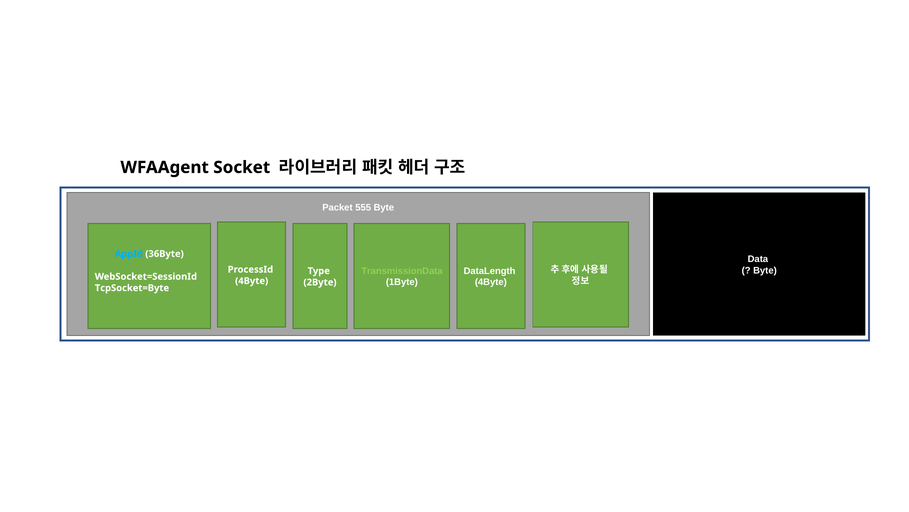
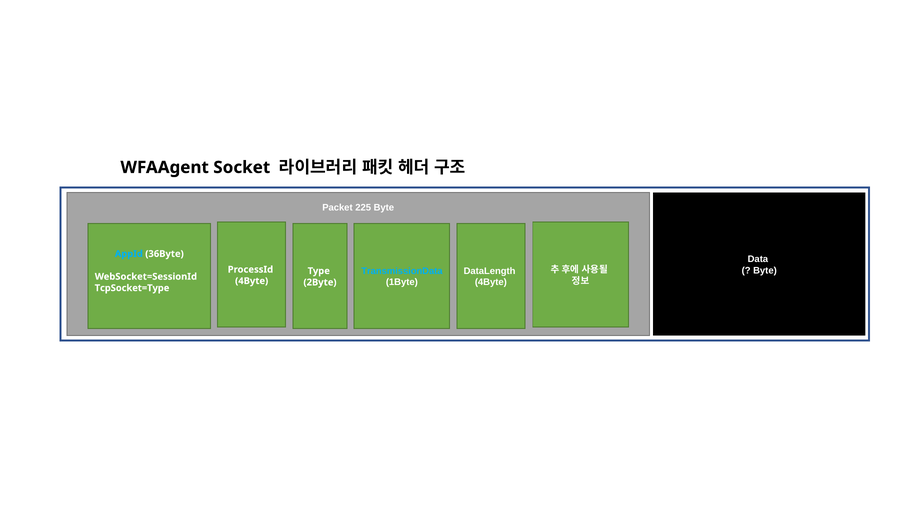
555: 555 -> 225
TransmissionData colour: light green -> light blue
TcpSocket=Byte: TcpSocket=Byte -> TcpSocket=Type
